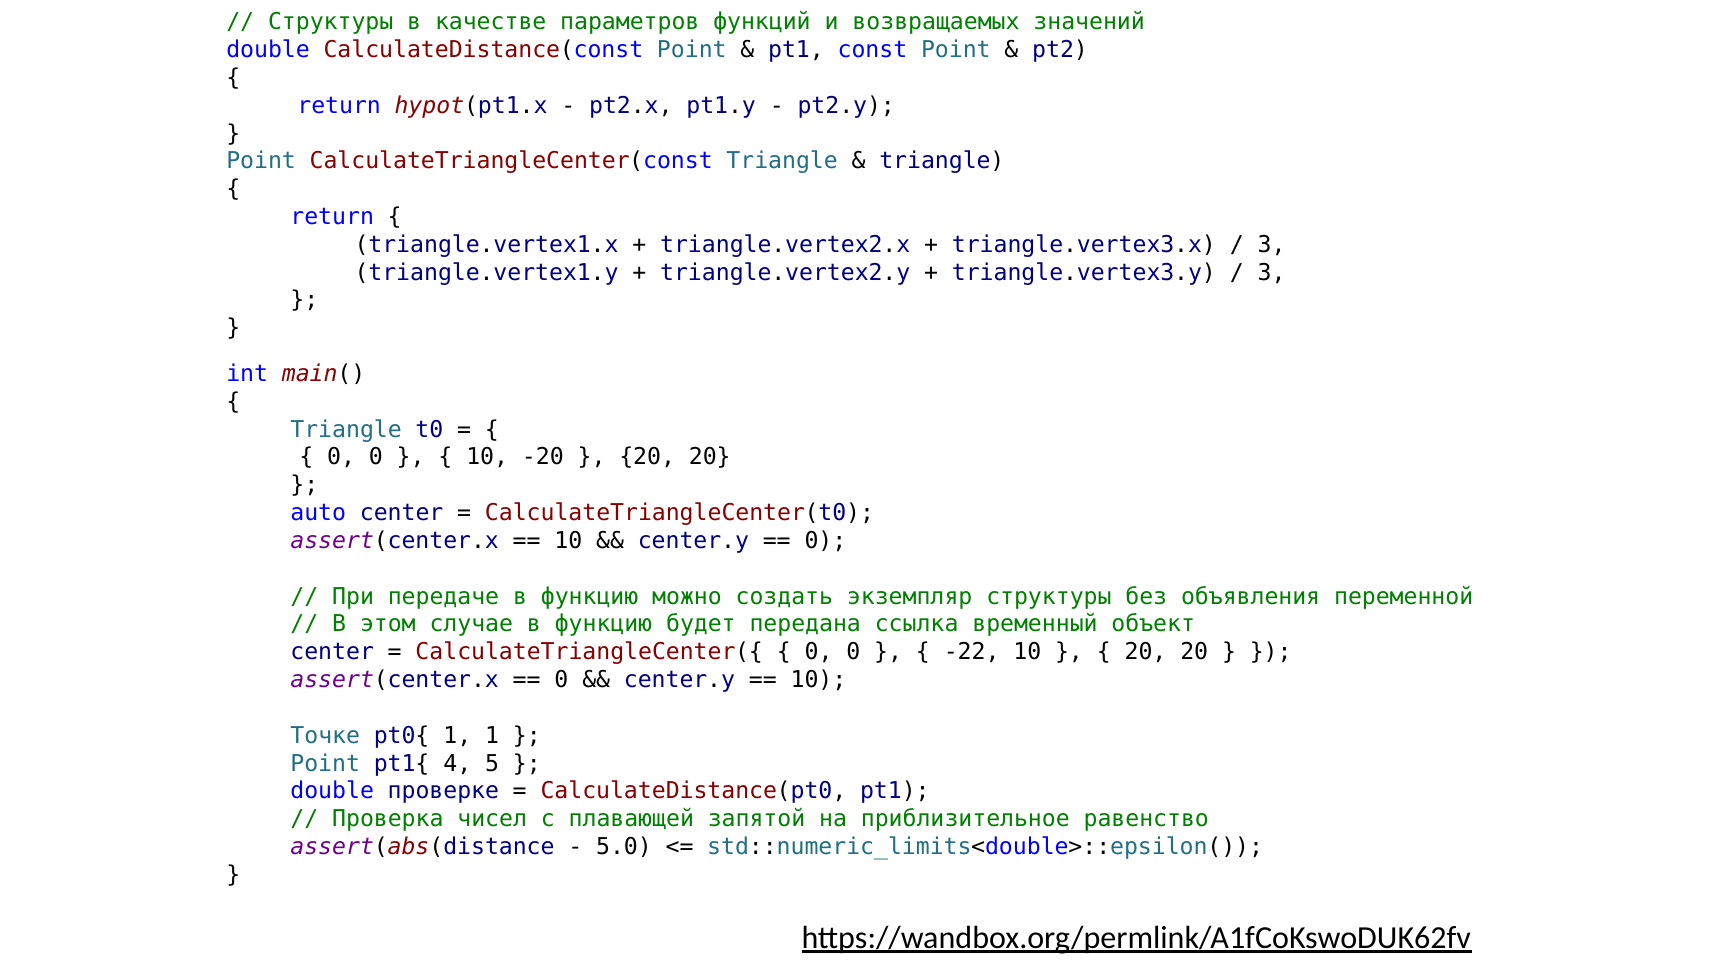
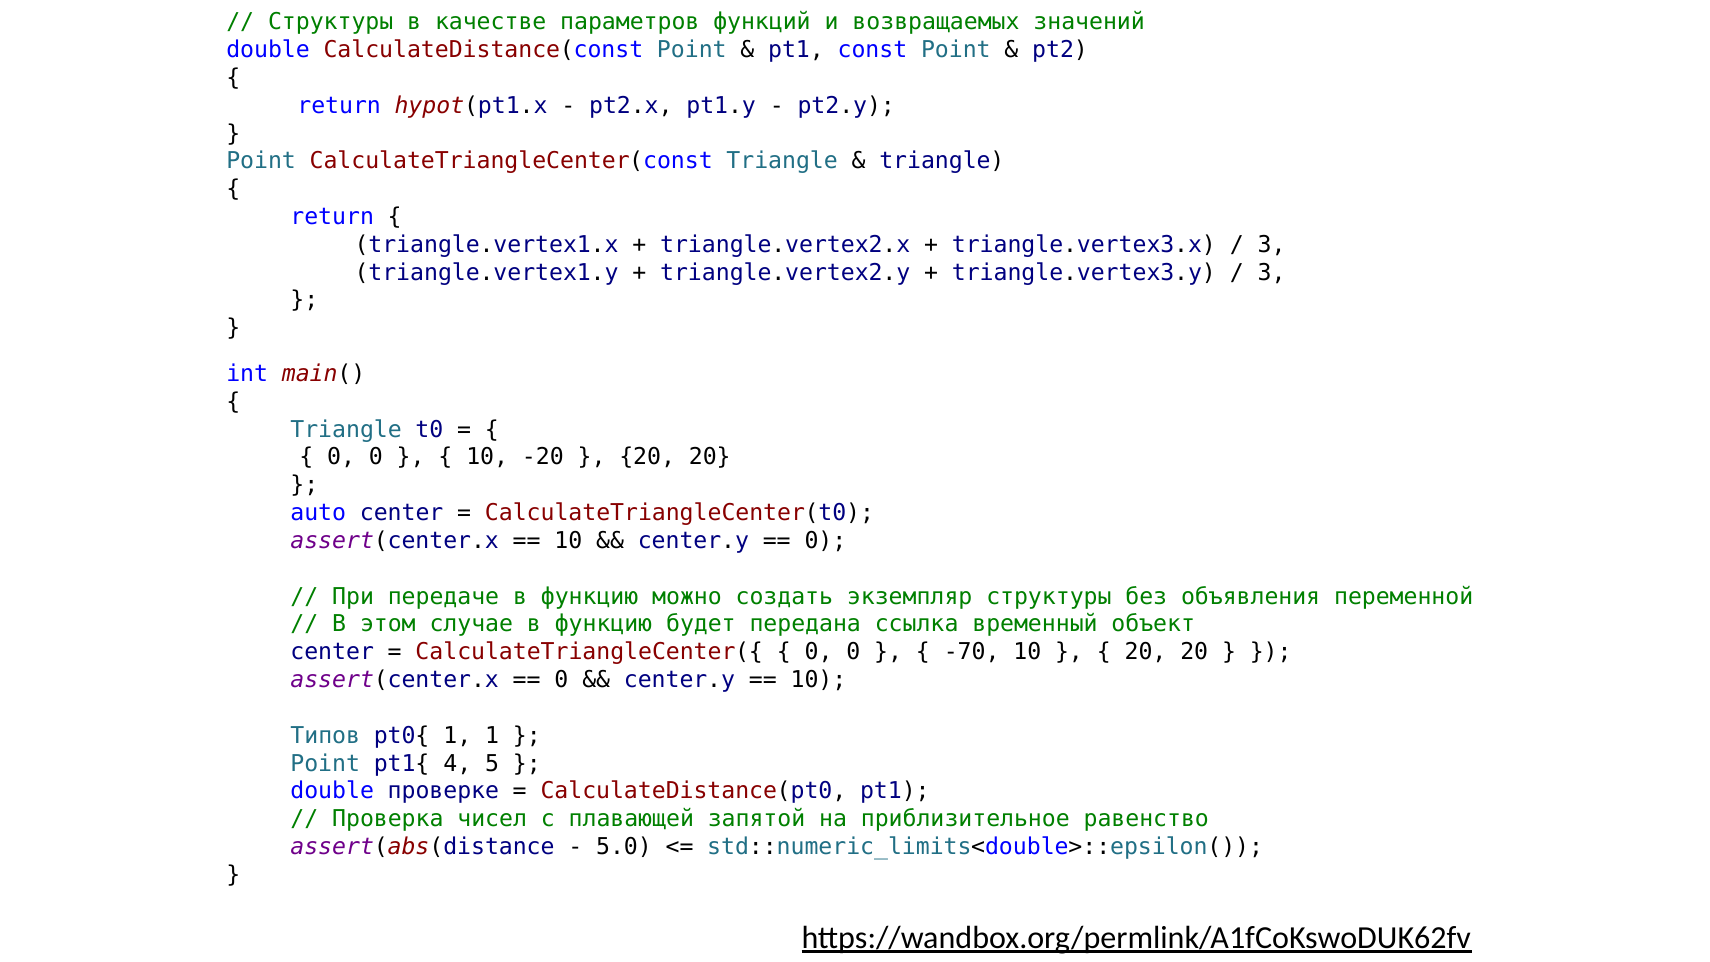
-22: -22 -> -70
Точке: Точке -> Типов
